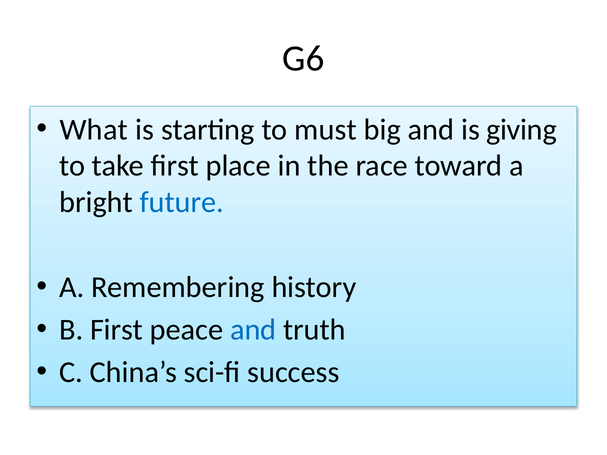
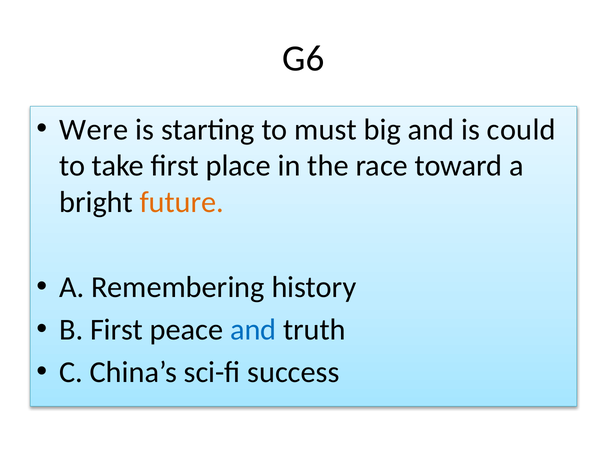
What: What -> Were
giving: giving -> could
future colour: blue -> orange
